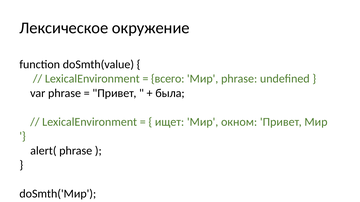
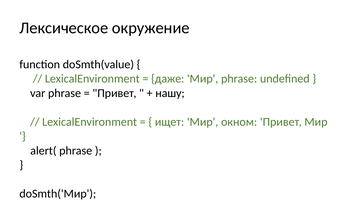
всего: всего -> даже
была: была -> нашу
